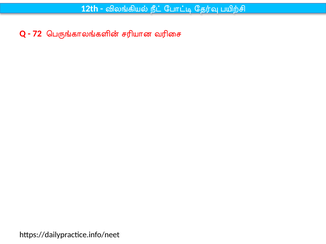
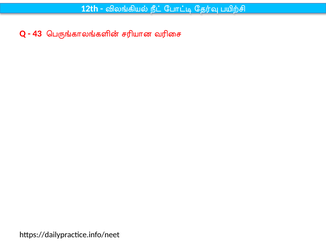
72: 72 -> 43
